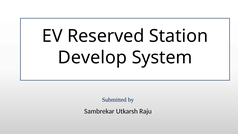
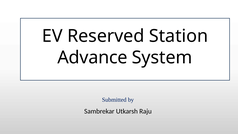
Develop: Develop -> Advance
